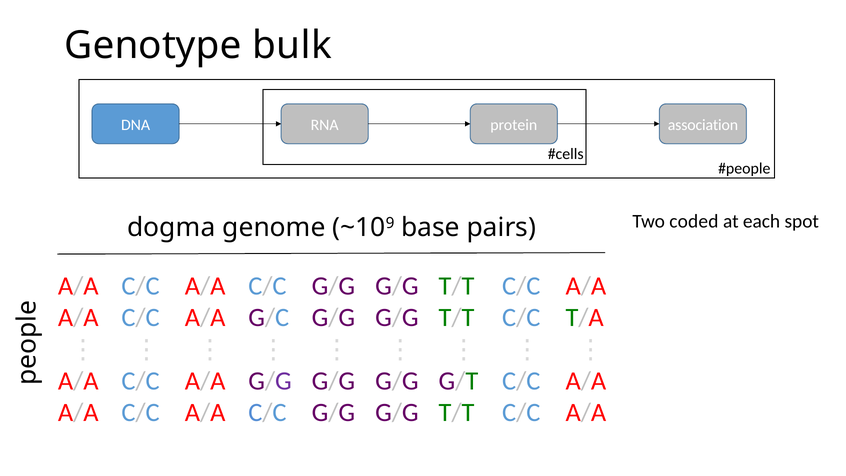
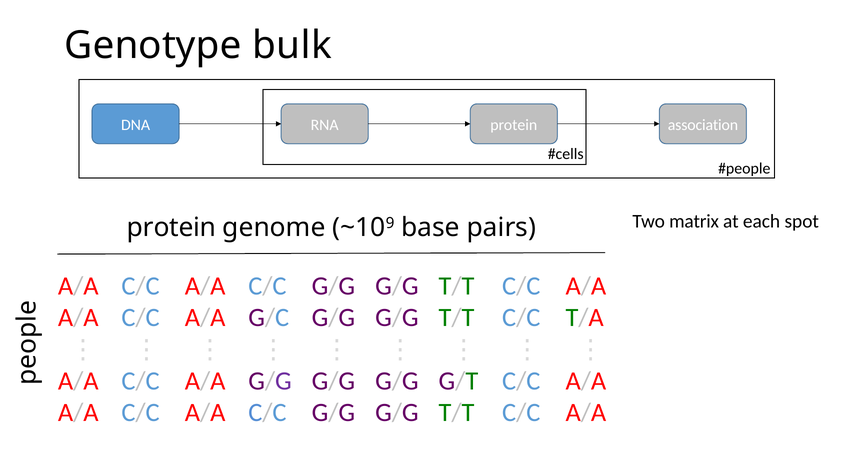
coded: coded -> matrix
dogma at (171, 227): dogma -> protein
